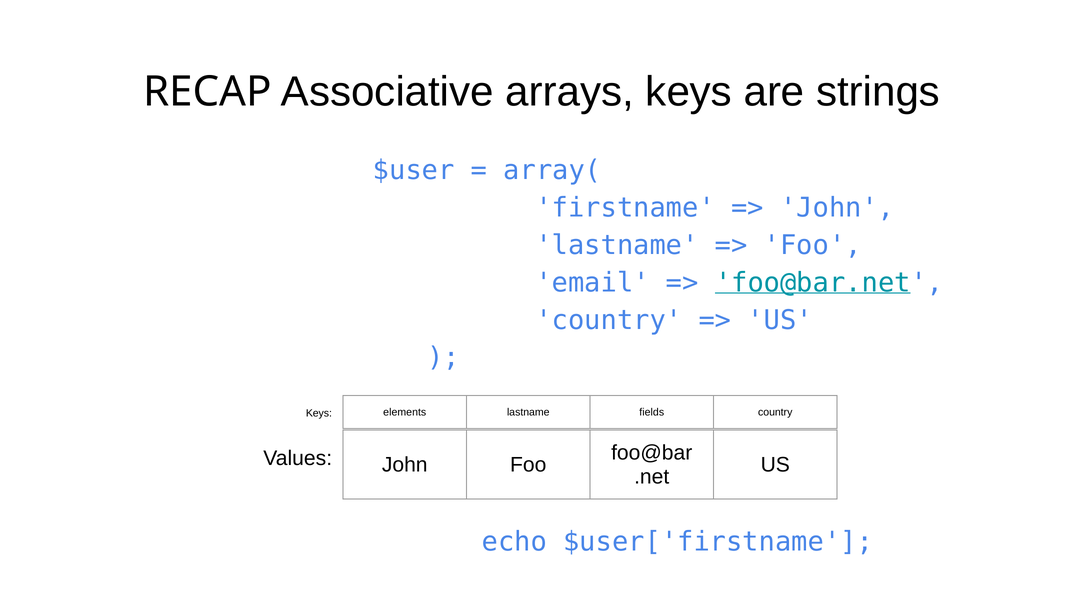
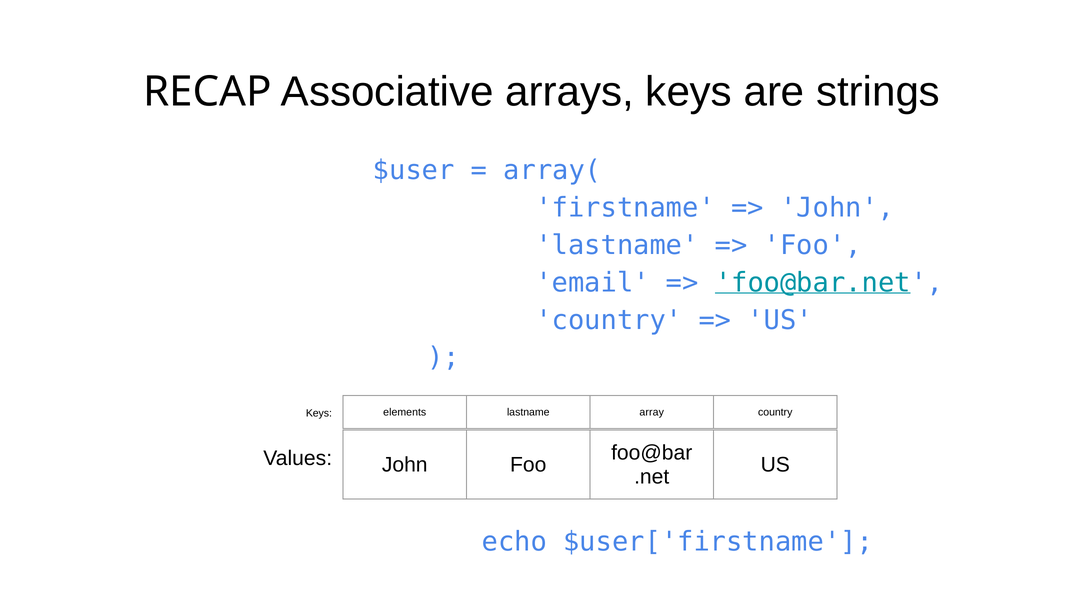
fields: fields -> array
